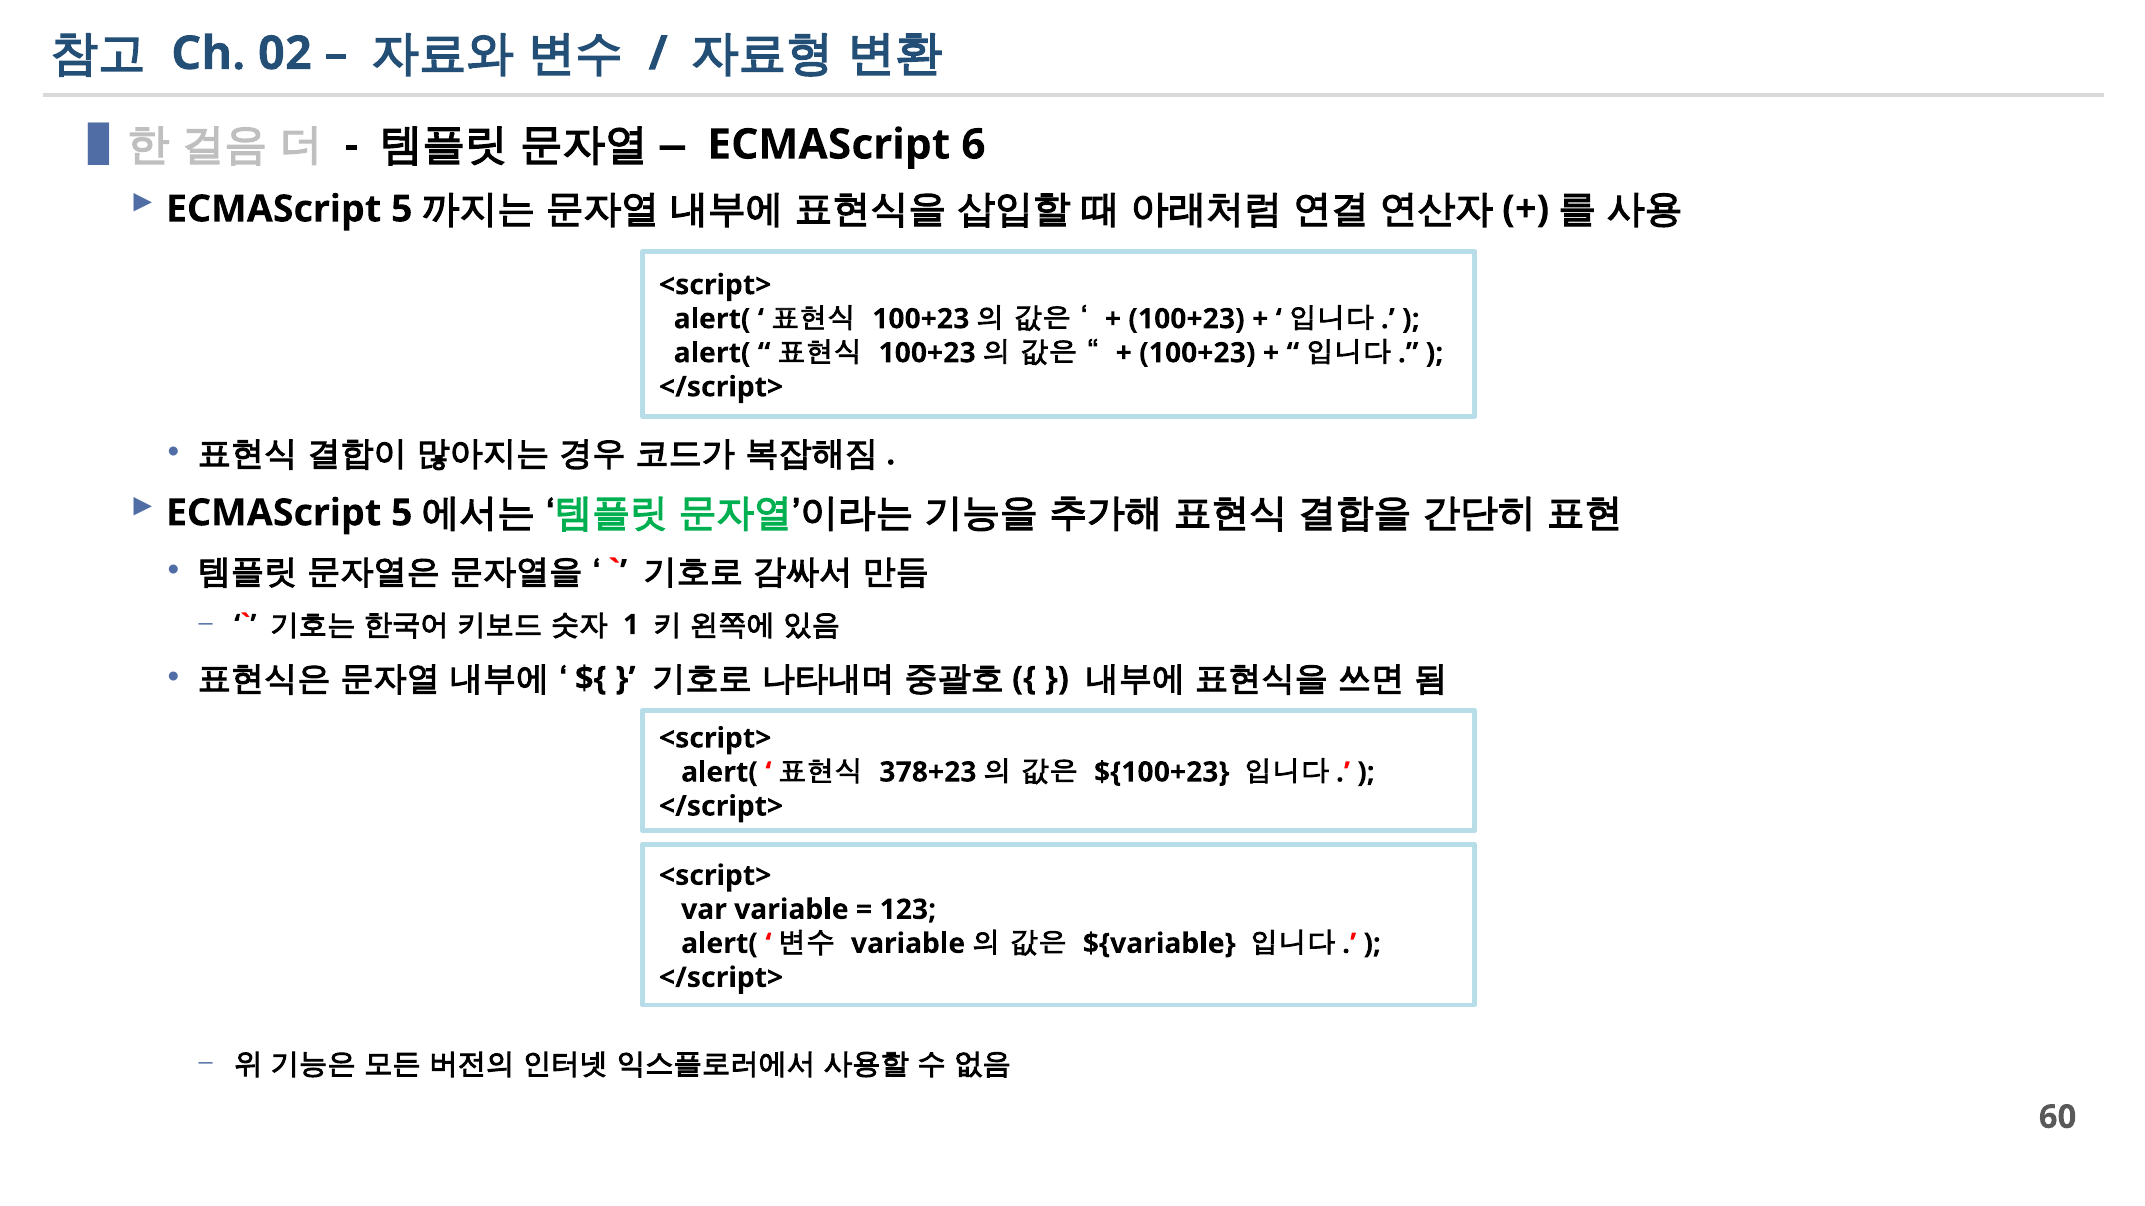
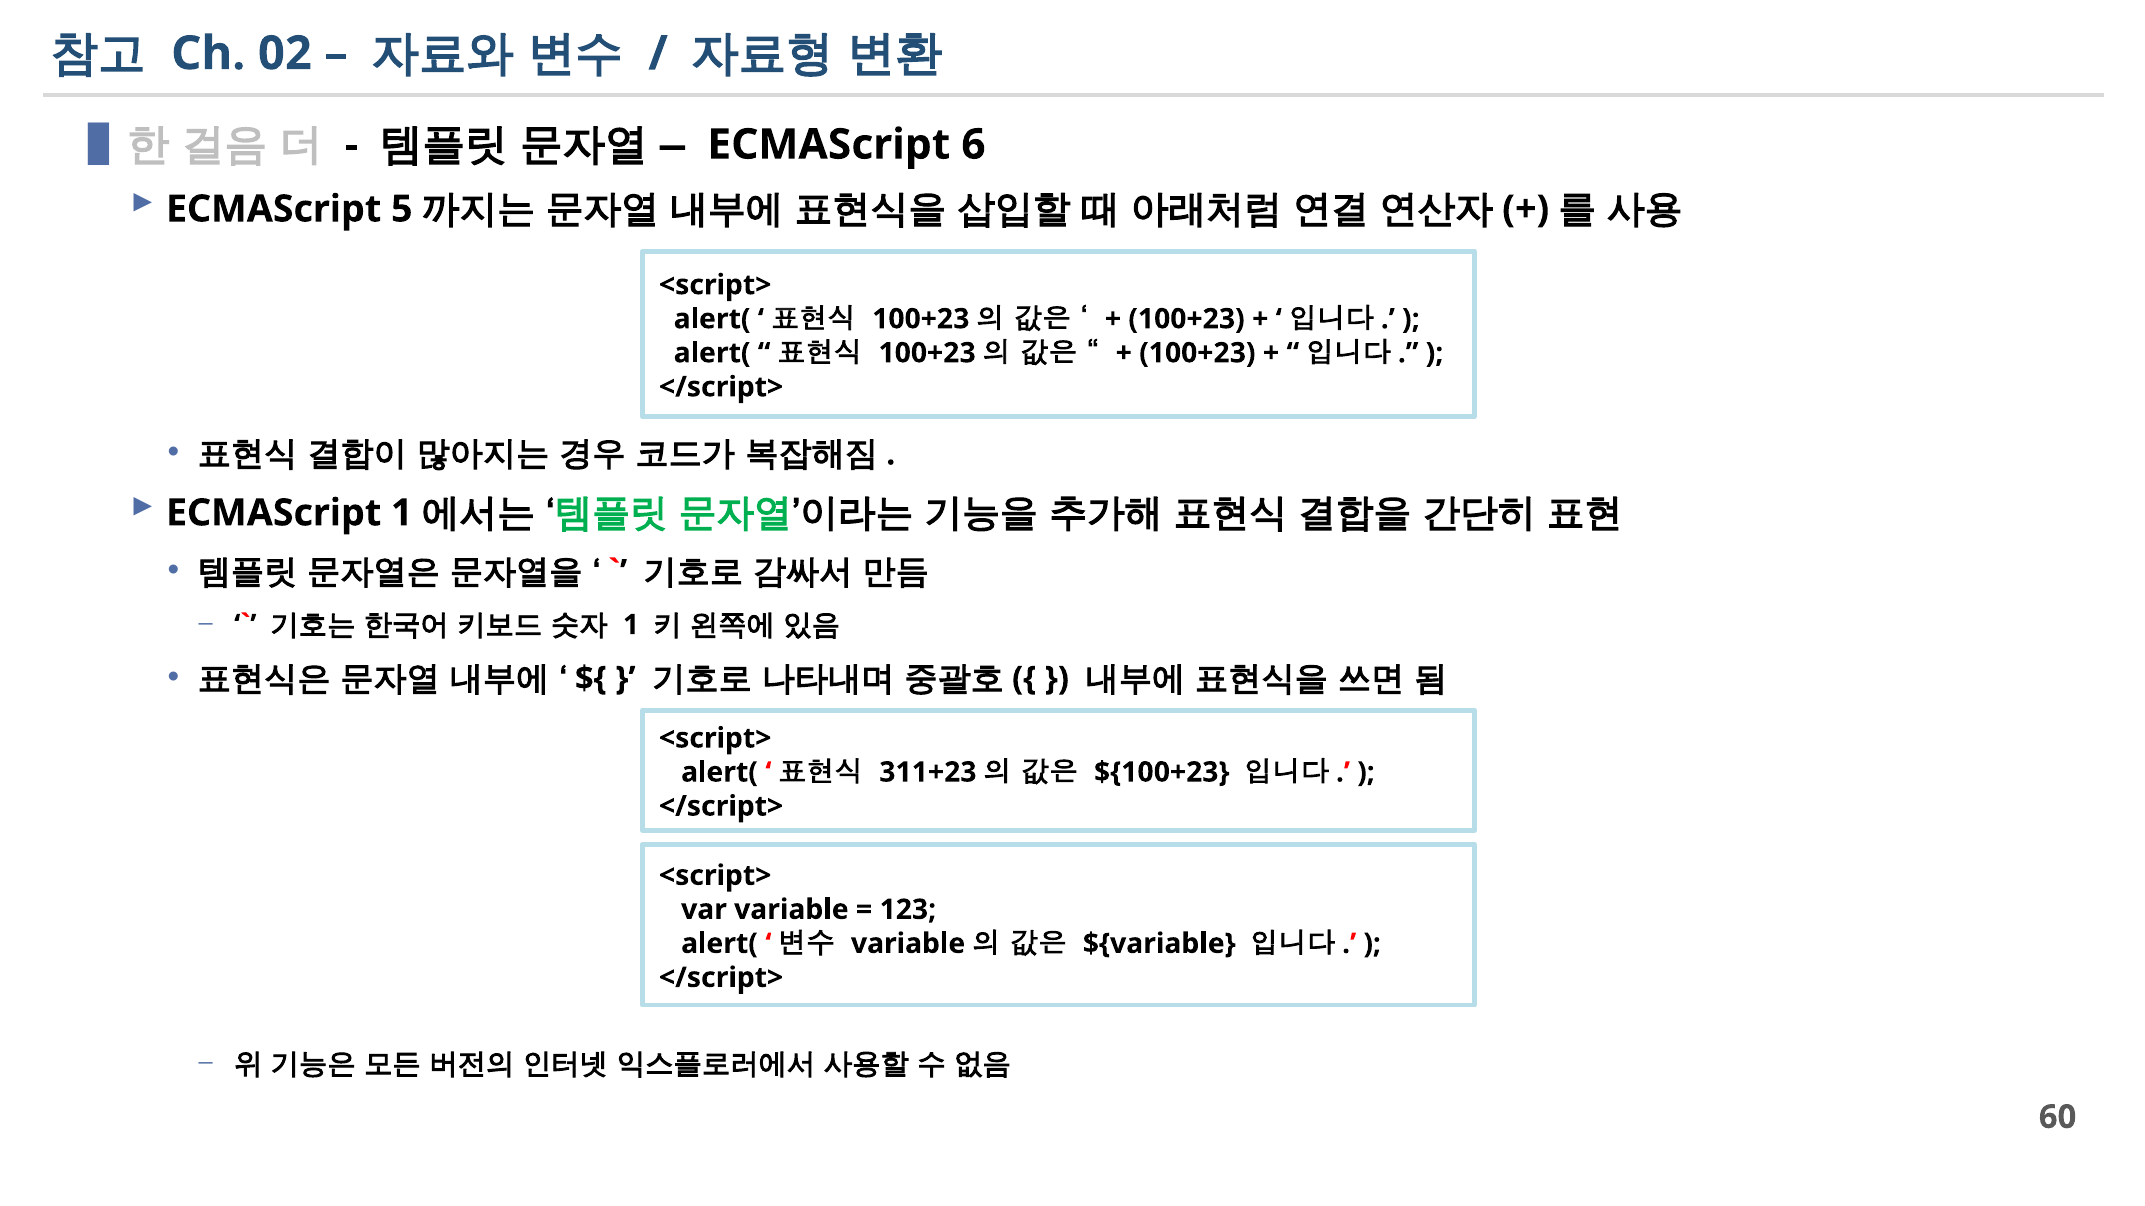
5 at (402, 513): 5 -> 1
378+23: 378+23 -> 311+23
